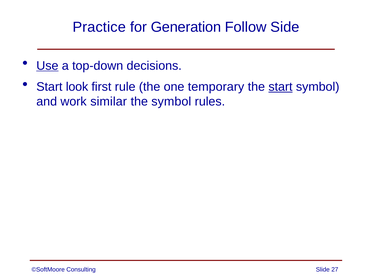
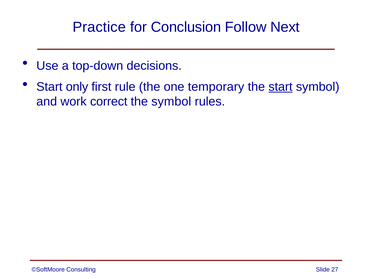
Generation: Generation -> Conclusion
Side: Side -> Next
Use underline: present -> none
look: look -> only
similar: similar -> correct
